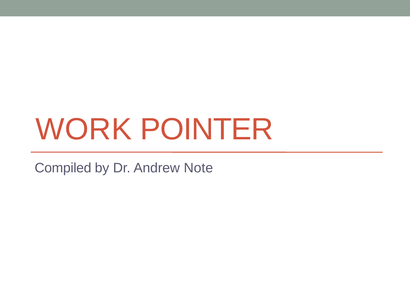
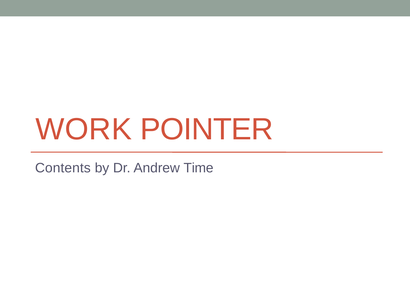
Compiled: Compiled -> Contents
Note: Note -> Time
